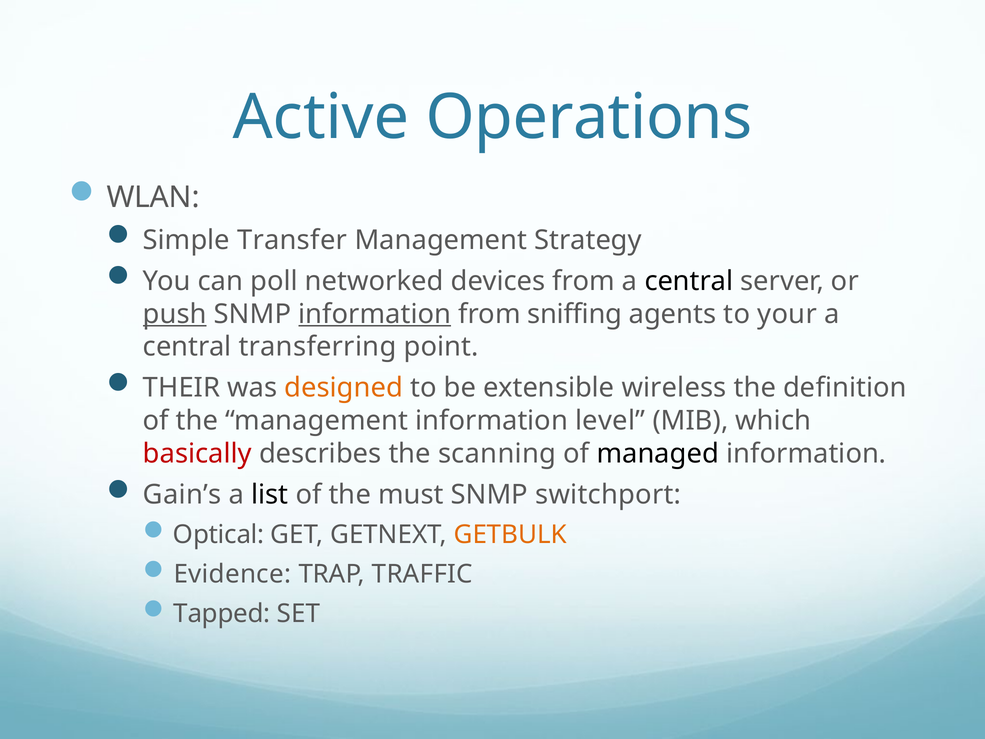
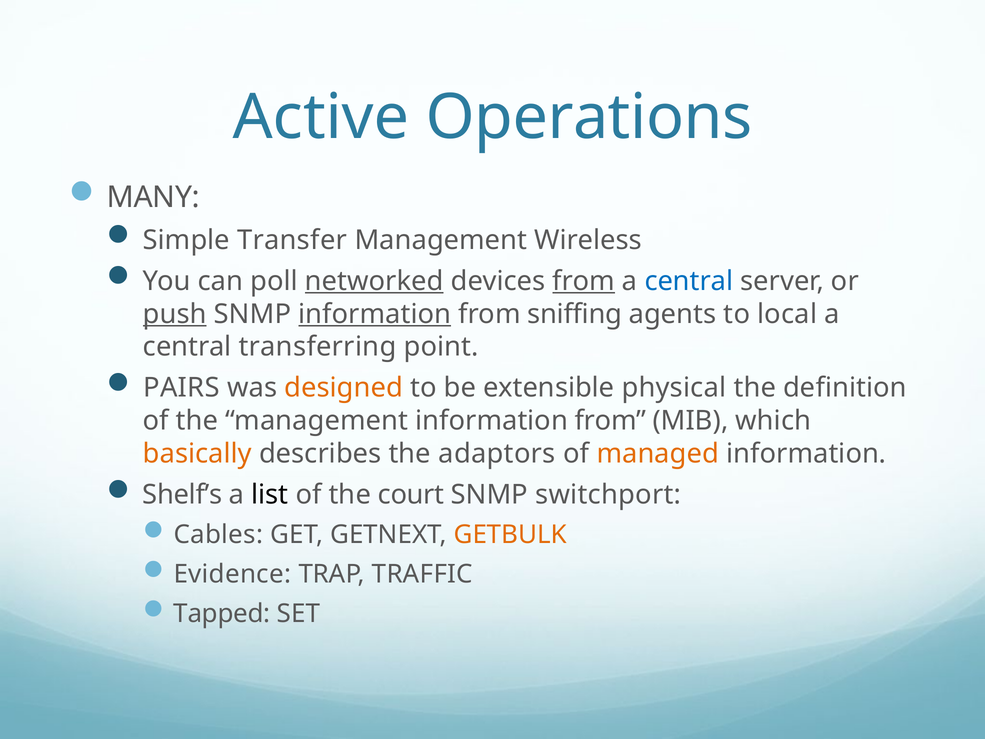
WLAN: WLAN -> MANY
Strategy: Strategy -> Wireless
networked underline: none -> present
from at (584, 281) underline: none -> present
central at (689, 281) colour: black -> blue
your: your -> local
THEIR: THEIR -> PAIRS
wireless: wireless -> physical
management information level: level -> from
basically colour: red -> orange
scanning: scanning -> adaptors
managed colour: black -> orange
Gain’s: Gain’s -> Shelf’s
must: must -> court
Optical: Optical -> Cables
